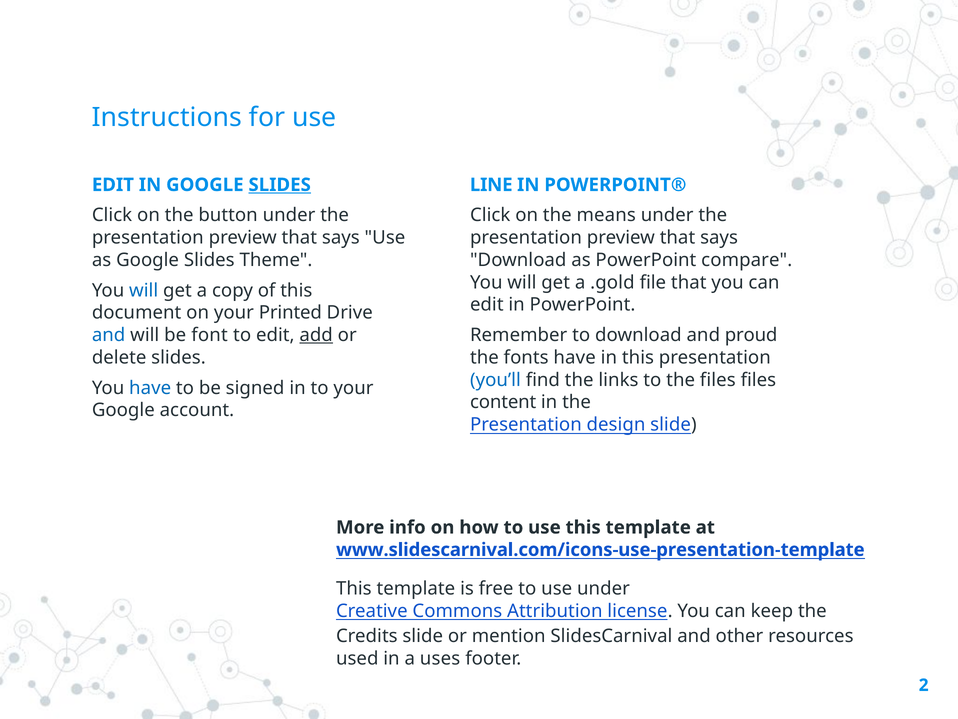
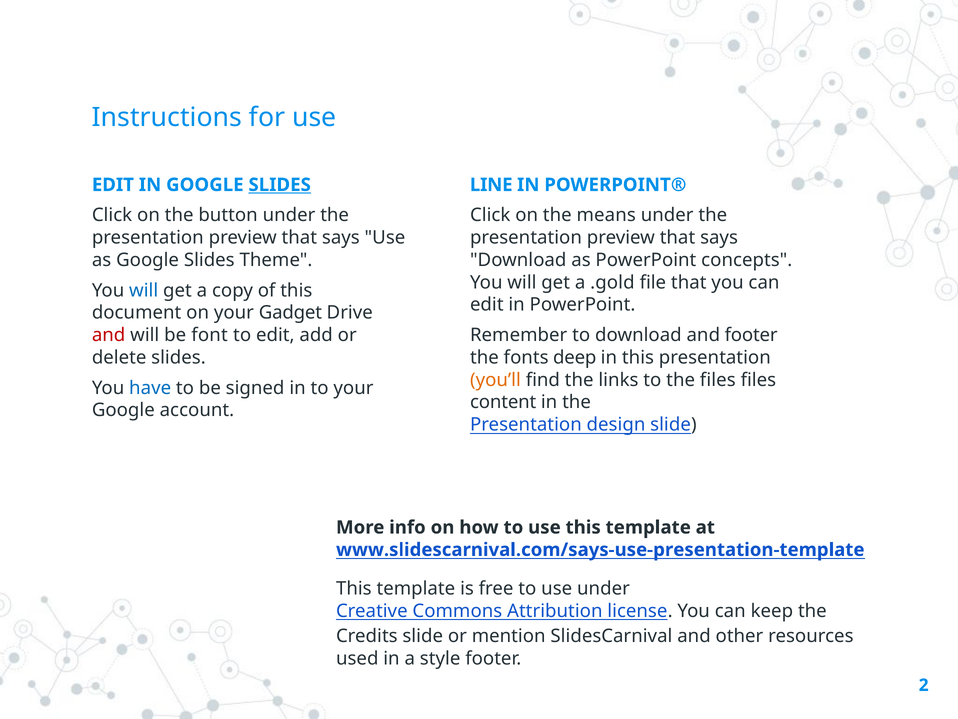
compare: compare -> concepts
Printed: Printed -> Gadget
and at (109, 335) colour: blue -> red
add underline: present -> none
and proud: proud -> footer
fonts have: have -> deep
you’ll colour: blue -> orange
www.slidescarnival.com/icons-use-presentation-template: www.slidescarnival.com/icons-use-presentation-template -> www.slidescarnival.com/says-use-presentation-template
uses: uses -> style
